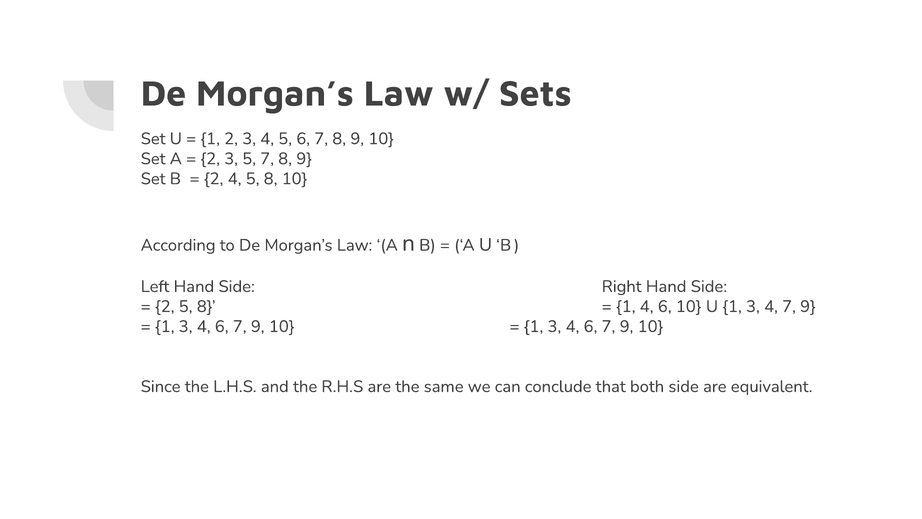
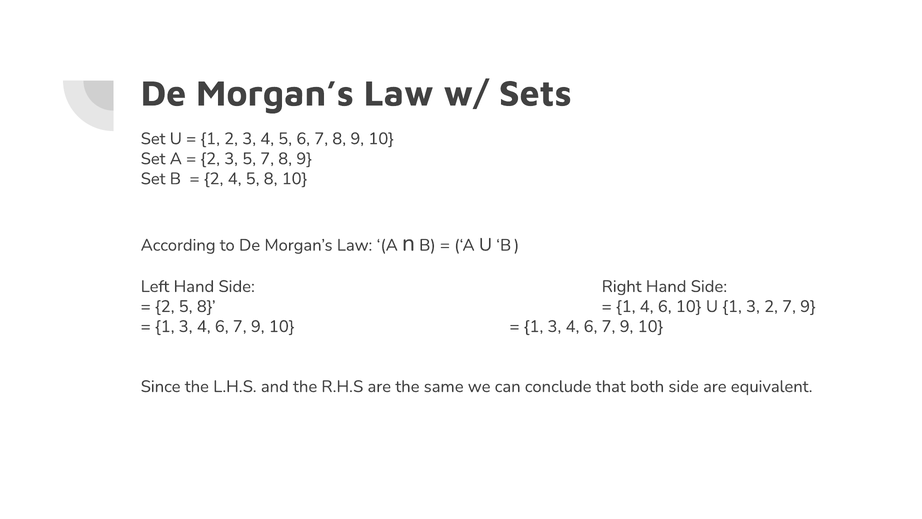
U 1 3 4: 4 -> 2
